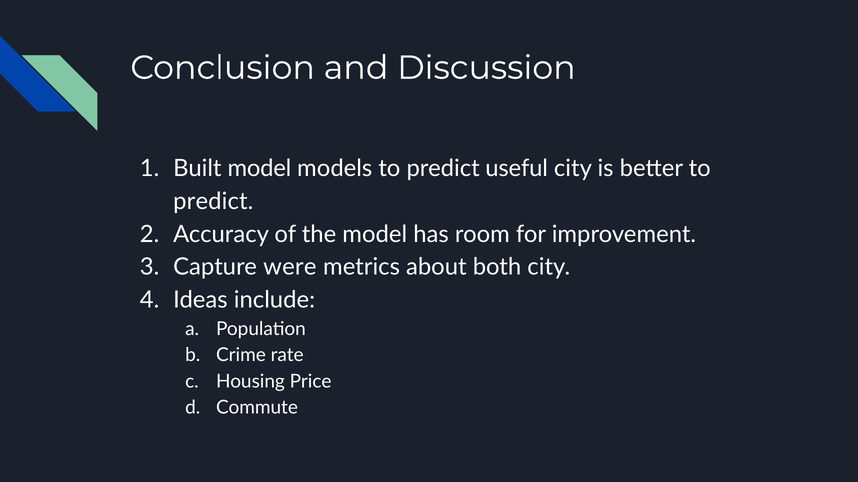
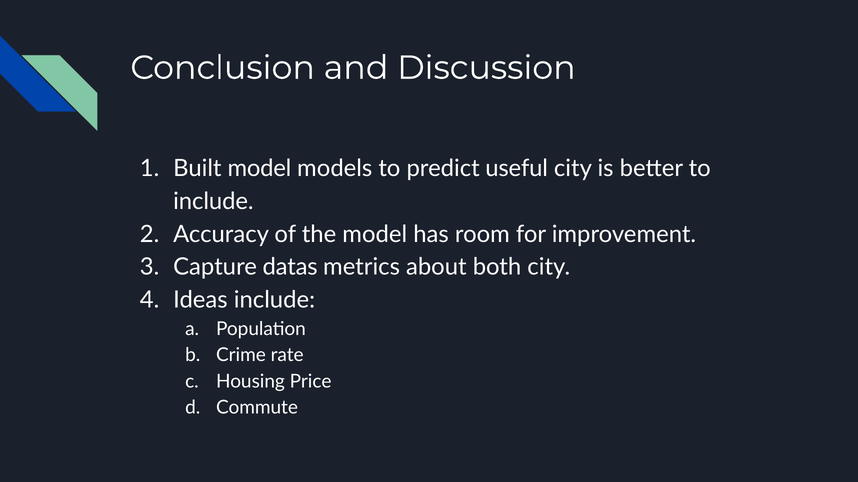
predict at (213, 202): predict -> include
were: were -> datas
